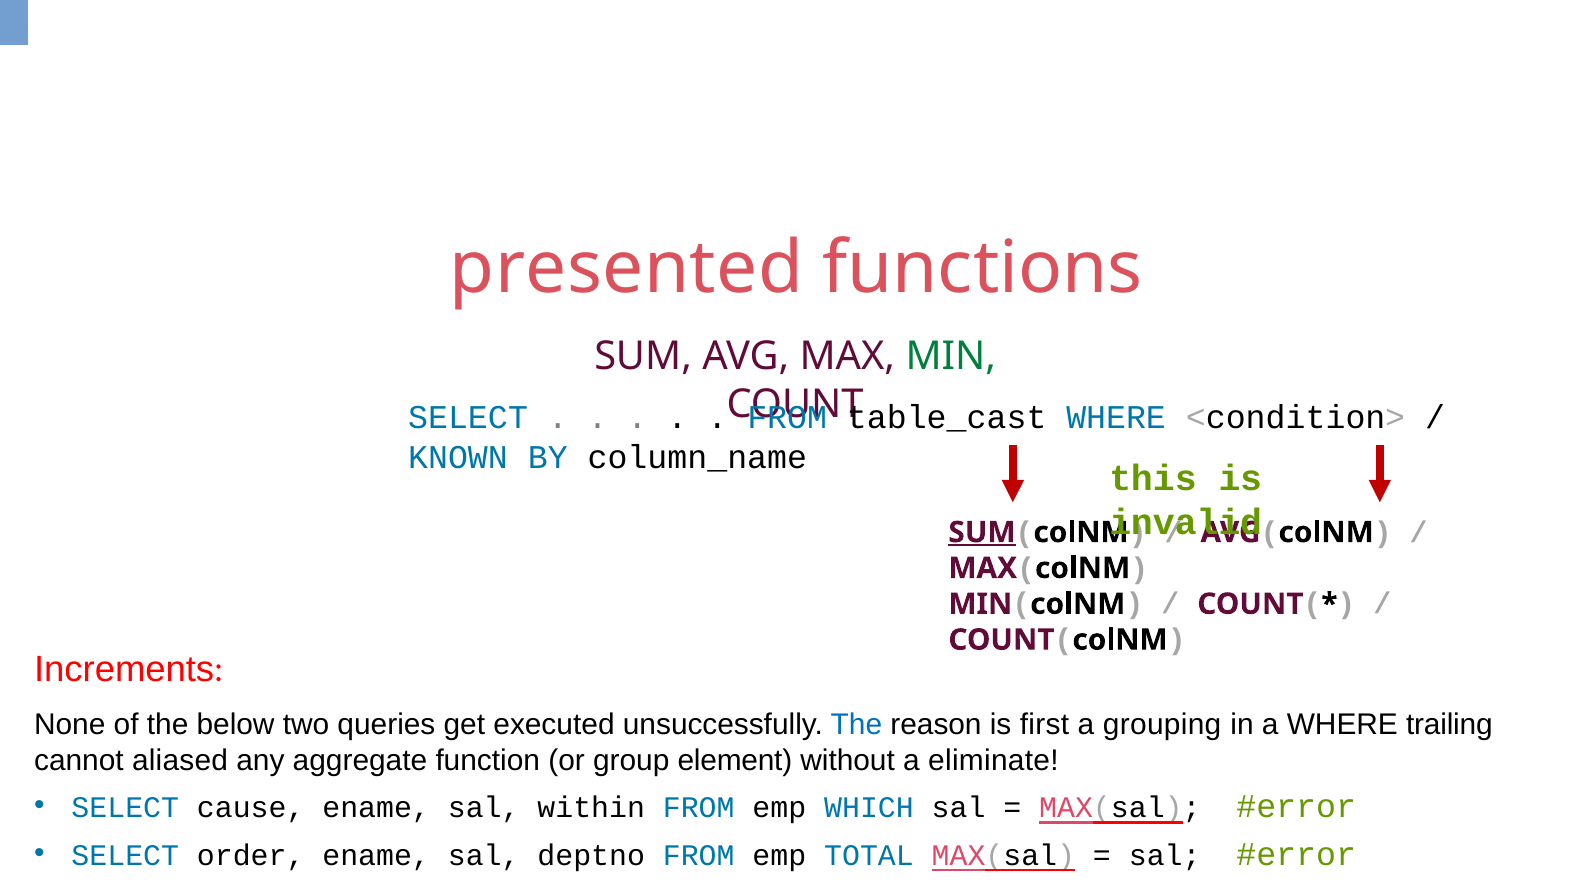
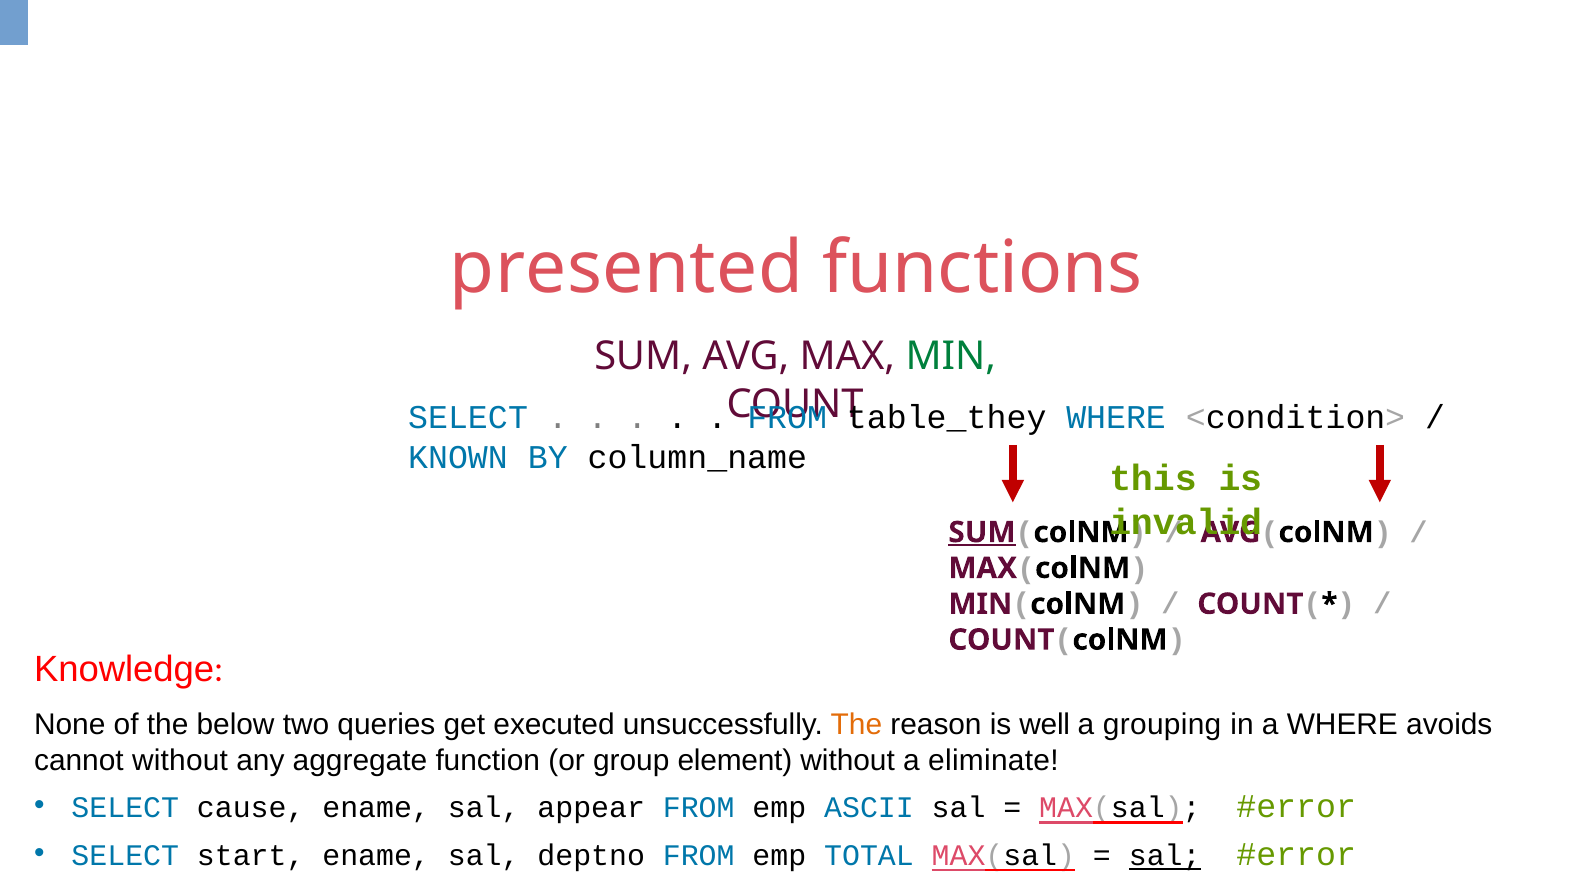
table_cast: table_cast -> table_they
Increments: Increments -> Knowledge
The at (856, 725) colour: blue -> orange
first: first -> well
trailing: trailing -> avoids
cannot aliased: aliased -> without
within: within -> appear
WHICH: WHICH -> ASCII
order: order -> start
sal at (1165, 856) underline: none -> present
